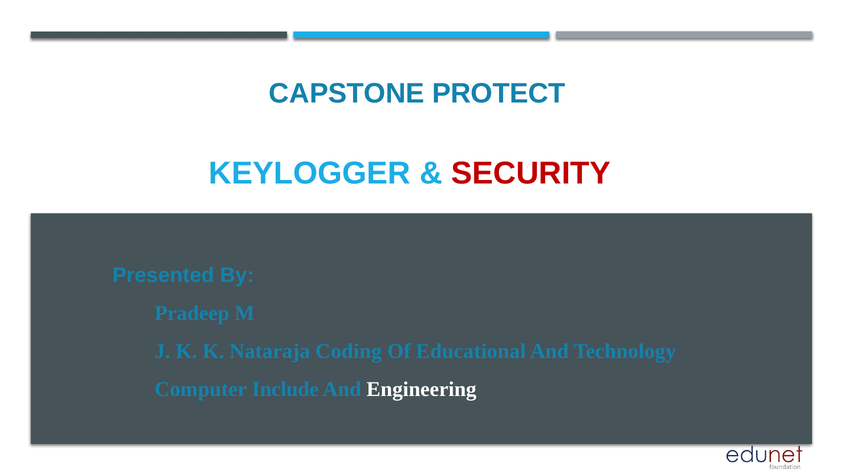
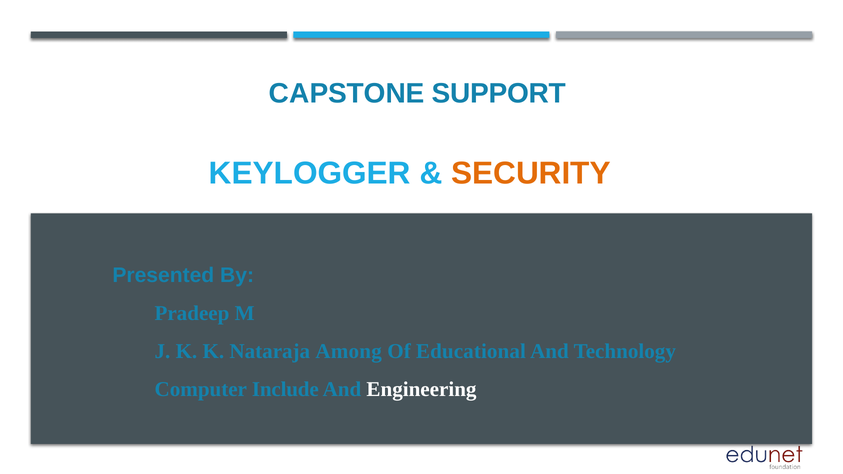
PROTECT: PROTECT -> SUPPORT
SECURITY colour: red -> orange
Coding: Coding -> Among
